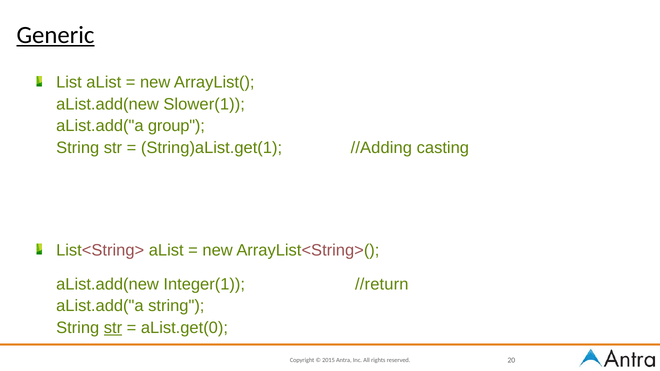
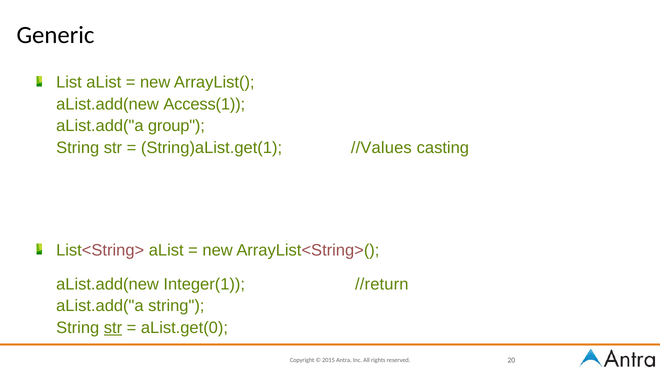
Generic underline: present -> none
Slower(1: Slower(1 -> Access(1
//Adding: //Adding -> //Values
